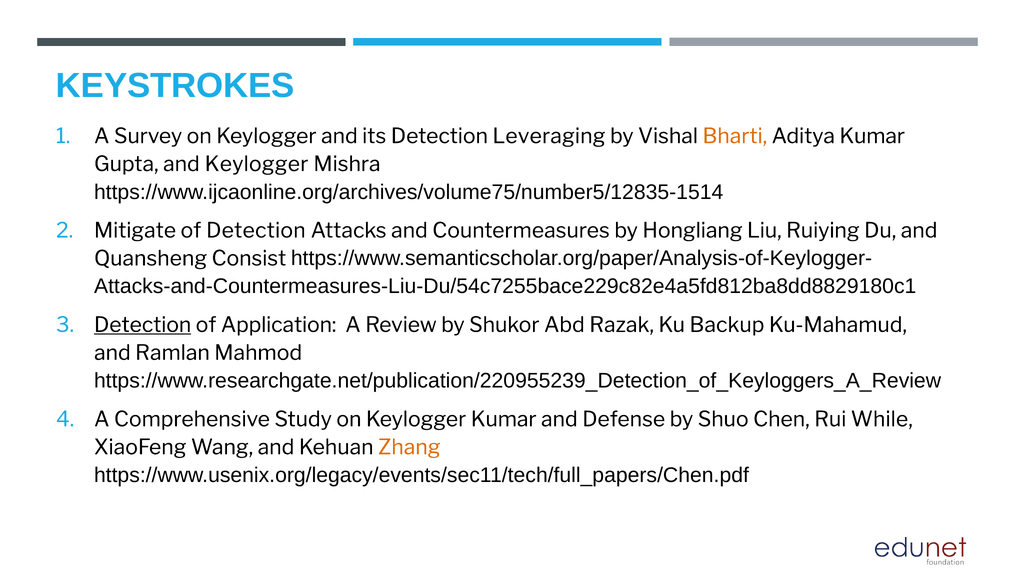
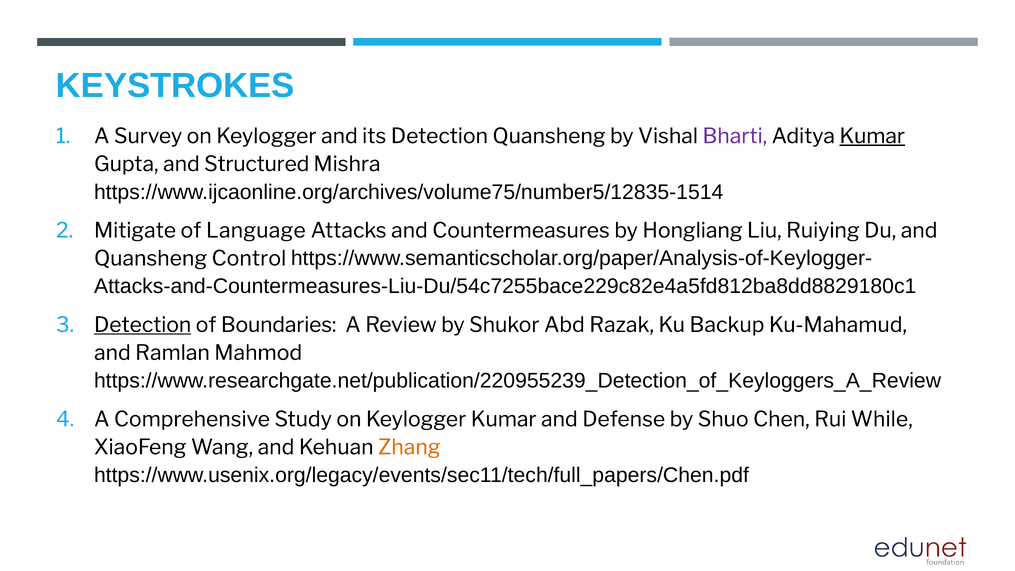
Detection Leveraging: Leveraging -> Quansheng
Bharti colour: orange -> purple
Kumar at (872, 136) underline: none -> present
and Keylogger: Keylogger -> Structured
of Detection: Detection -> Language
Consist: Consist -> Control
Application: Application -> Boundaries
